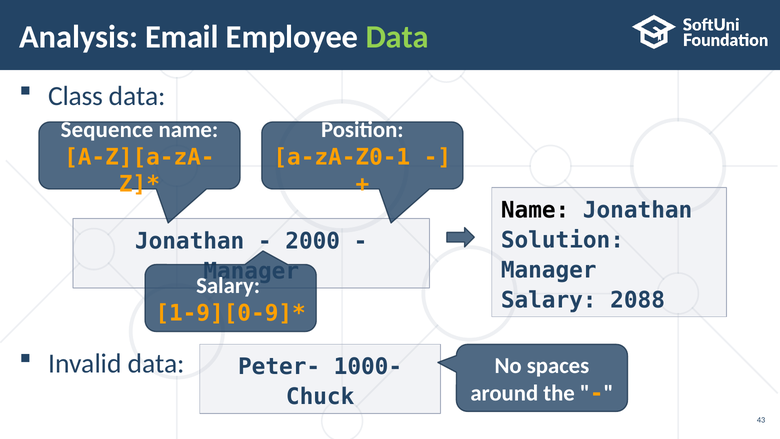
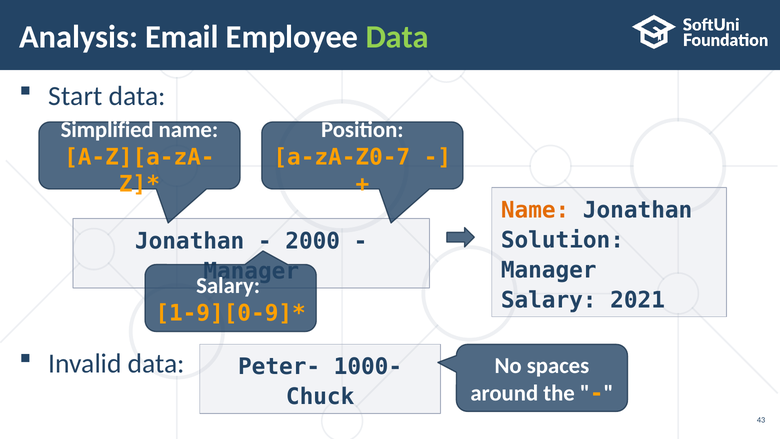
Class: Class -> Start
Sequence: Sequence -> Simplified
a-zA-Z0-1: a-zA-Z0-1 -> a-zA-Z0-7
Name at (535, 210) colour: black -> orange
2088: 2088 -> 2021
